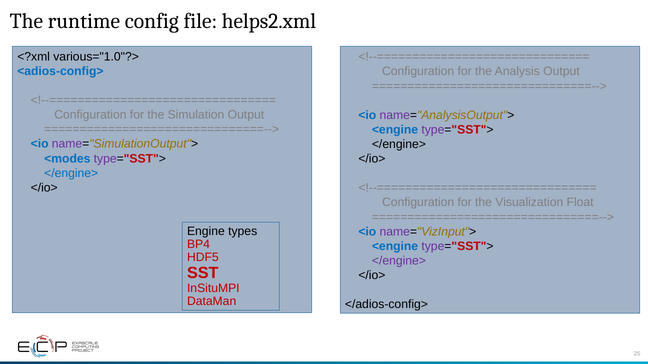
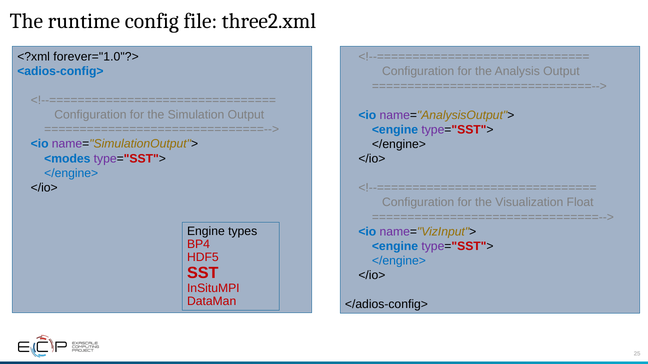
helps2.xml: helps2.xml -> three2.xml
various="1.0"?>: various="1.0"?> -> forever="1.0"?>
</engine> at (399, 261) colour: purple -> blue
